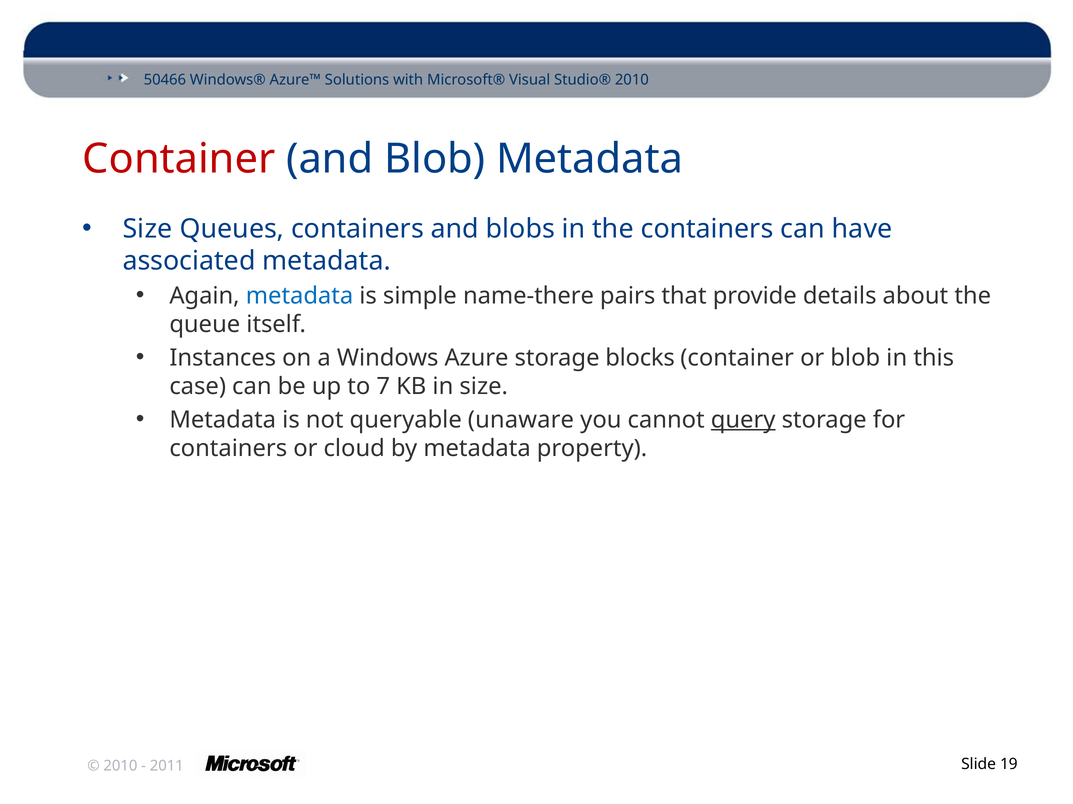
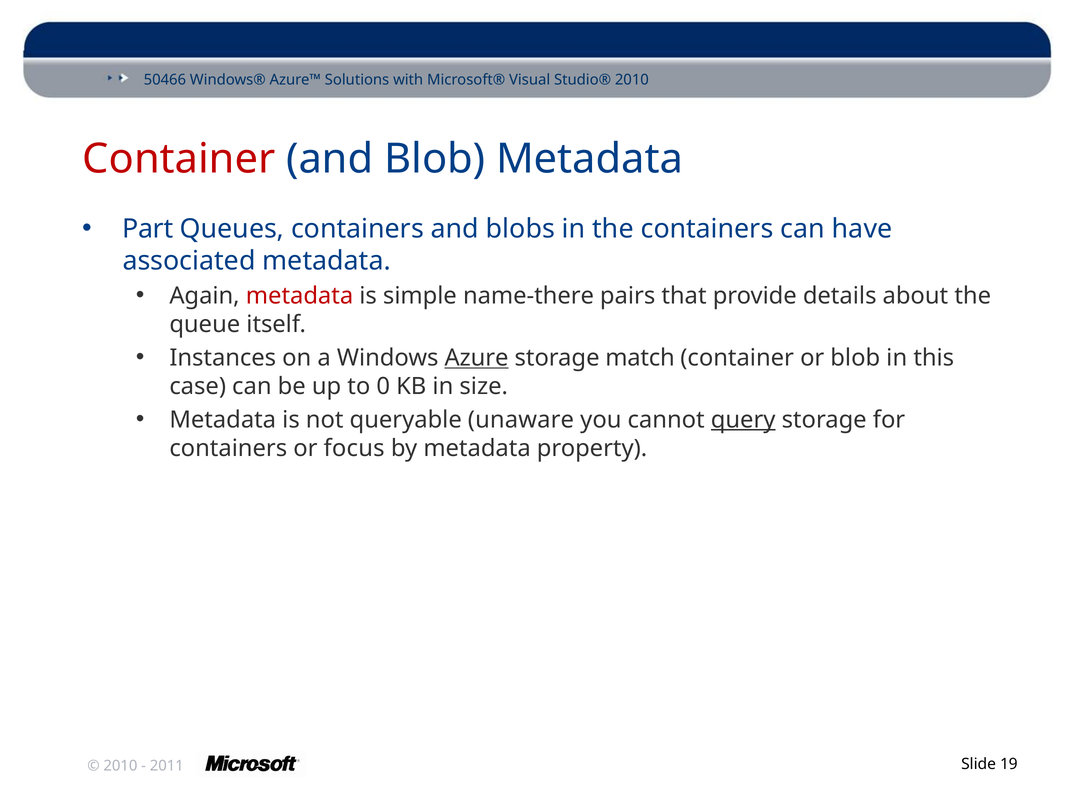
Size at (148, 229): Size -> Part
metadata at (300, 296) colour: blue -> red
Azure underline: none -> present
blocks: blocks -> match
7: 7 -> 0
cloud: cloud -> focus
